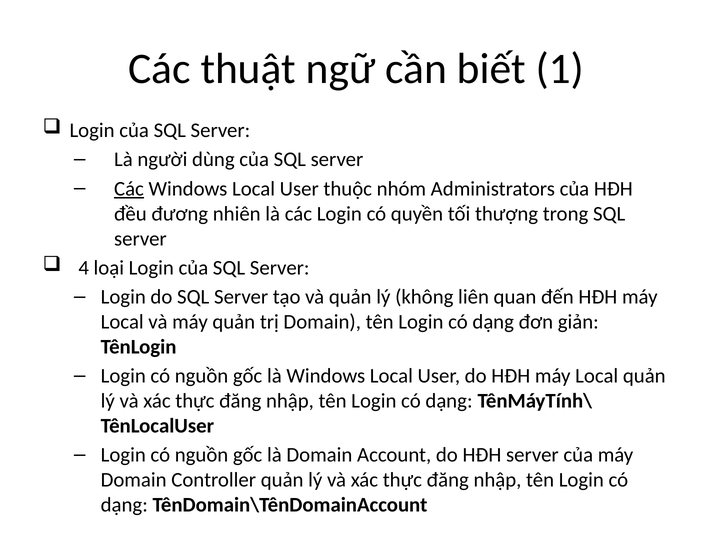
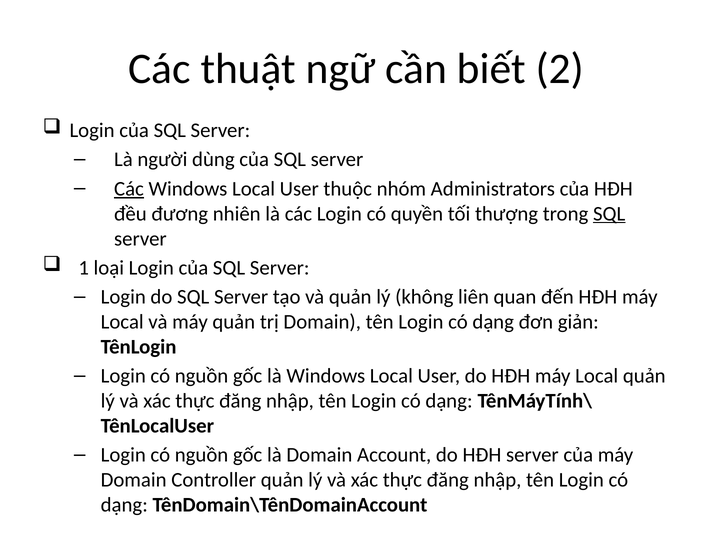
1: 1 -> 2
SQL at (609, 214) underline: none -> present
4: 4 -> 1
